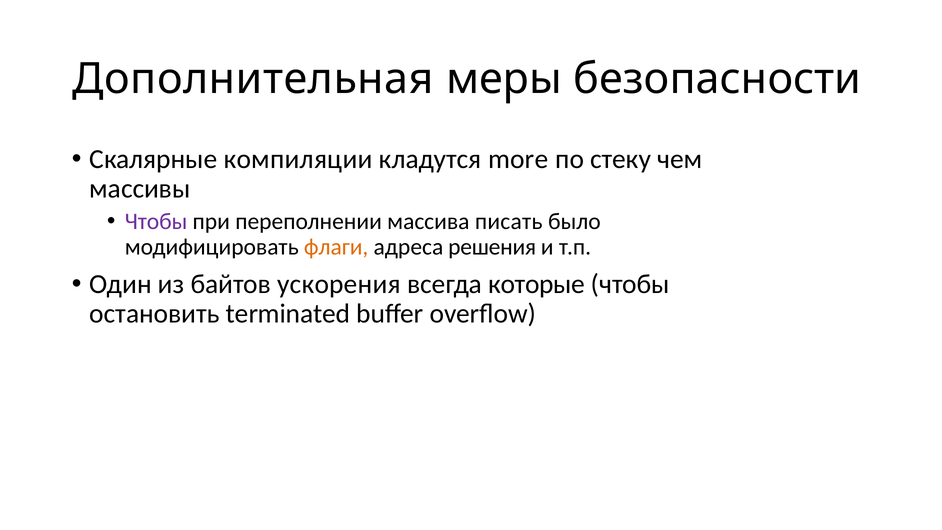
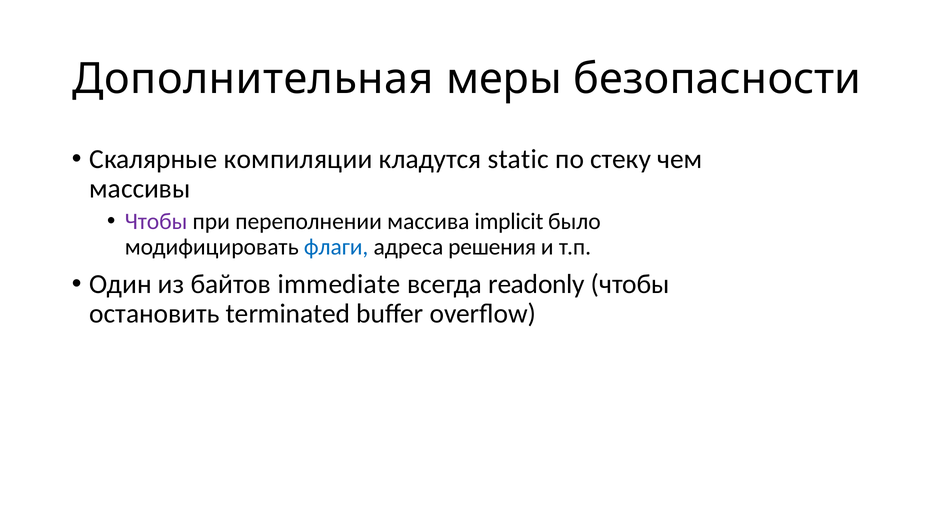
more: more -> static
писать: писать -> implicit
флаги colour: orange -> blue
ускорения: ускорения -> immediate
которые: которые -> readonly
